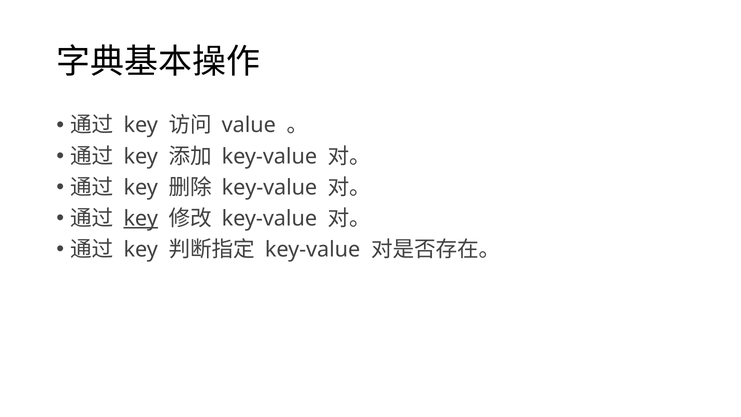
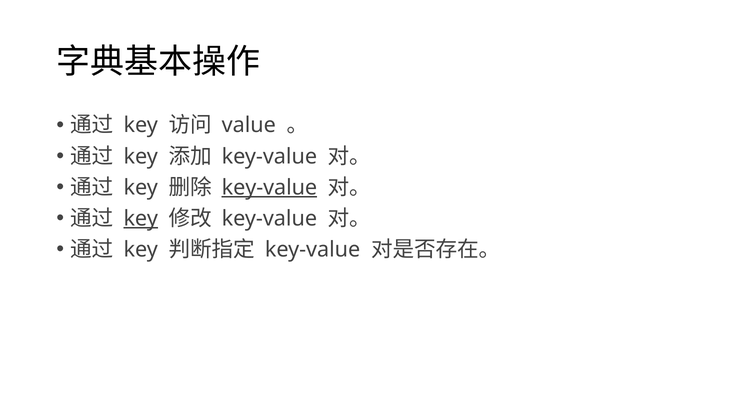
key-value at (269, 187) underline: none -> present
